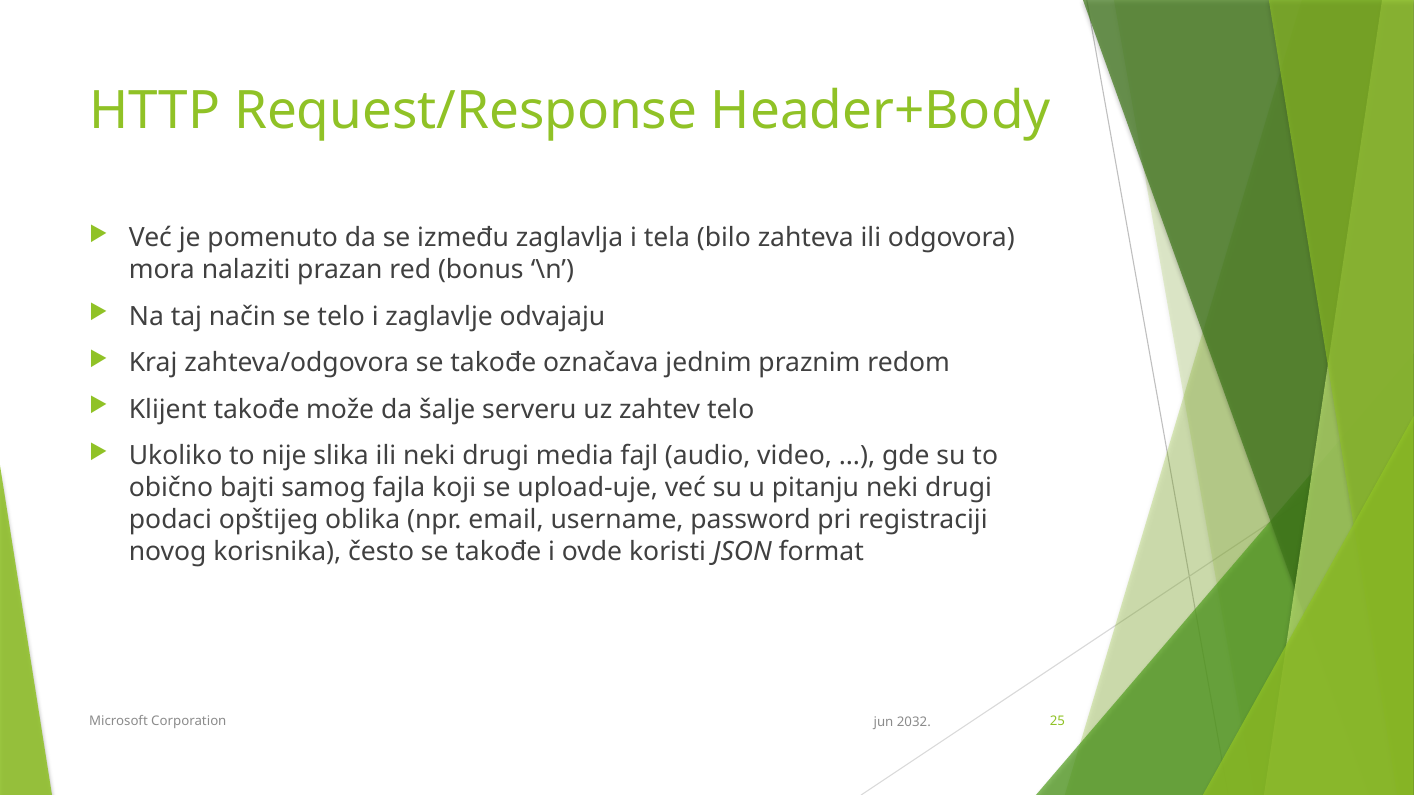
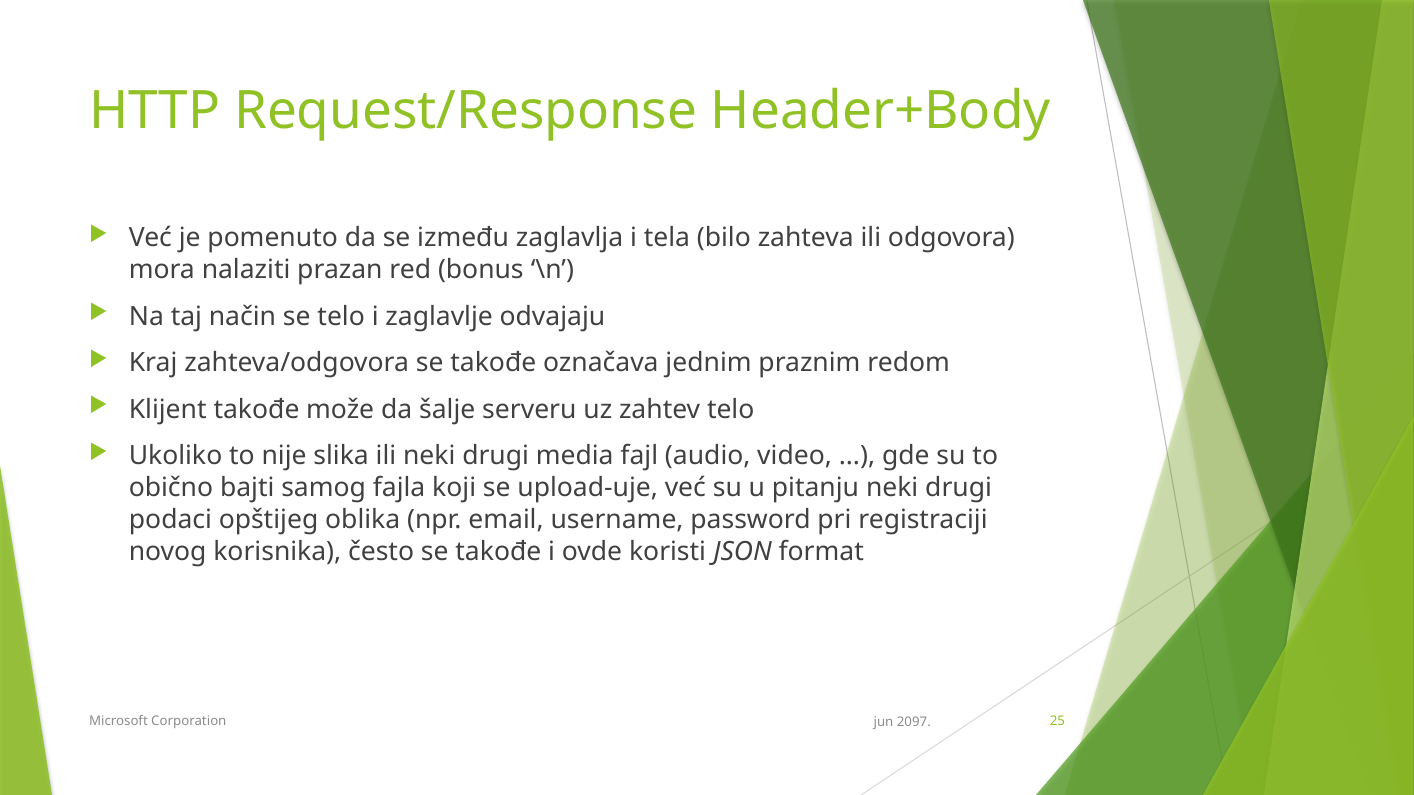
2032: 2032 -> 2097
